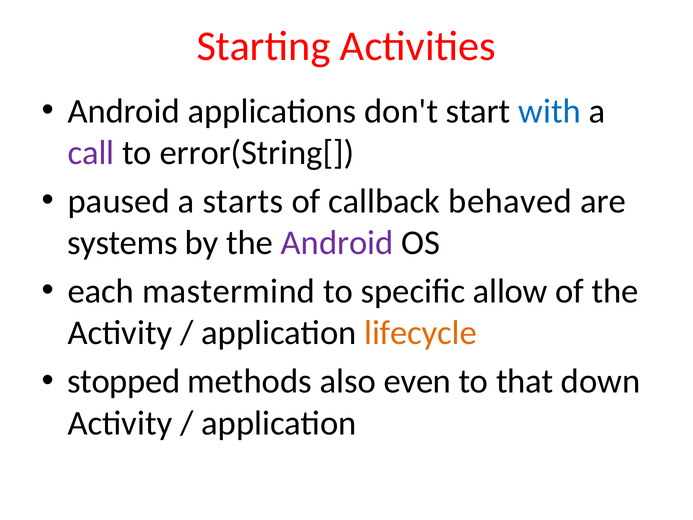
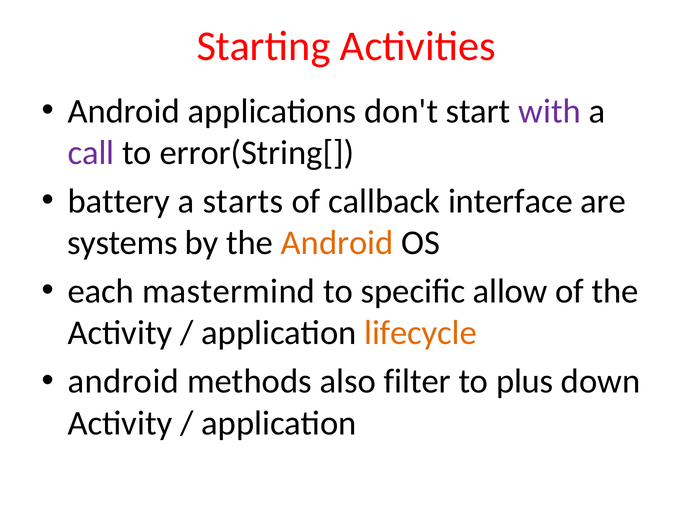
with colour: blue -> purple
paused: paused -> battery
behaved: behaved -> interface
Android at (337, 243) colour: purple -> orange
stopped at (124, 381): stopped -> android
even: even -> filter
that: that -> plus
